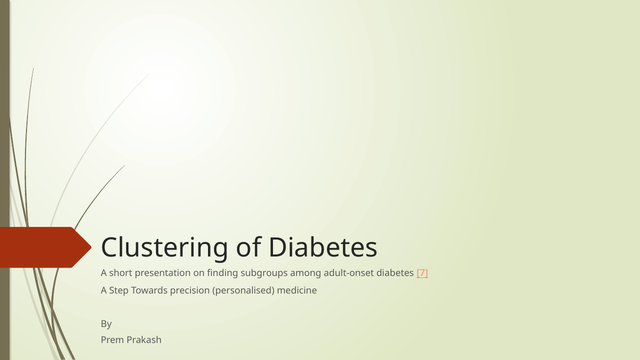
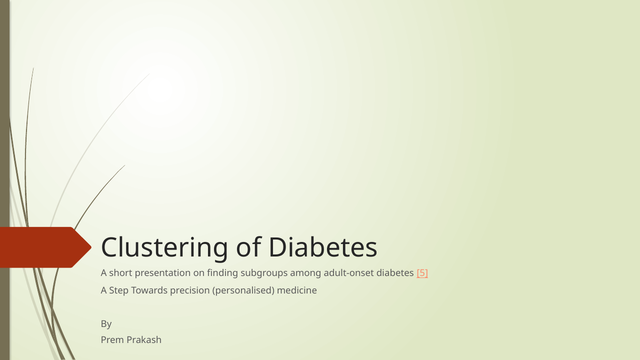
7: 7 -> 5
